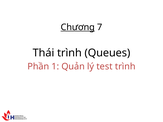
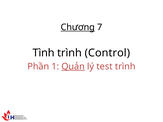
Thái: Thái -> Tình
Queues: Queues -> Control
Quản underline: none -> present
